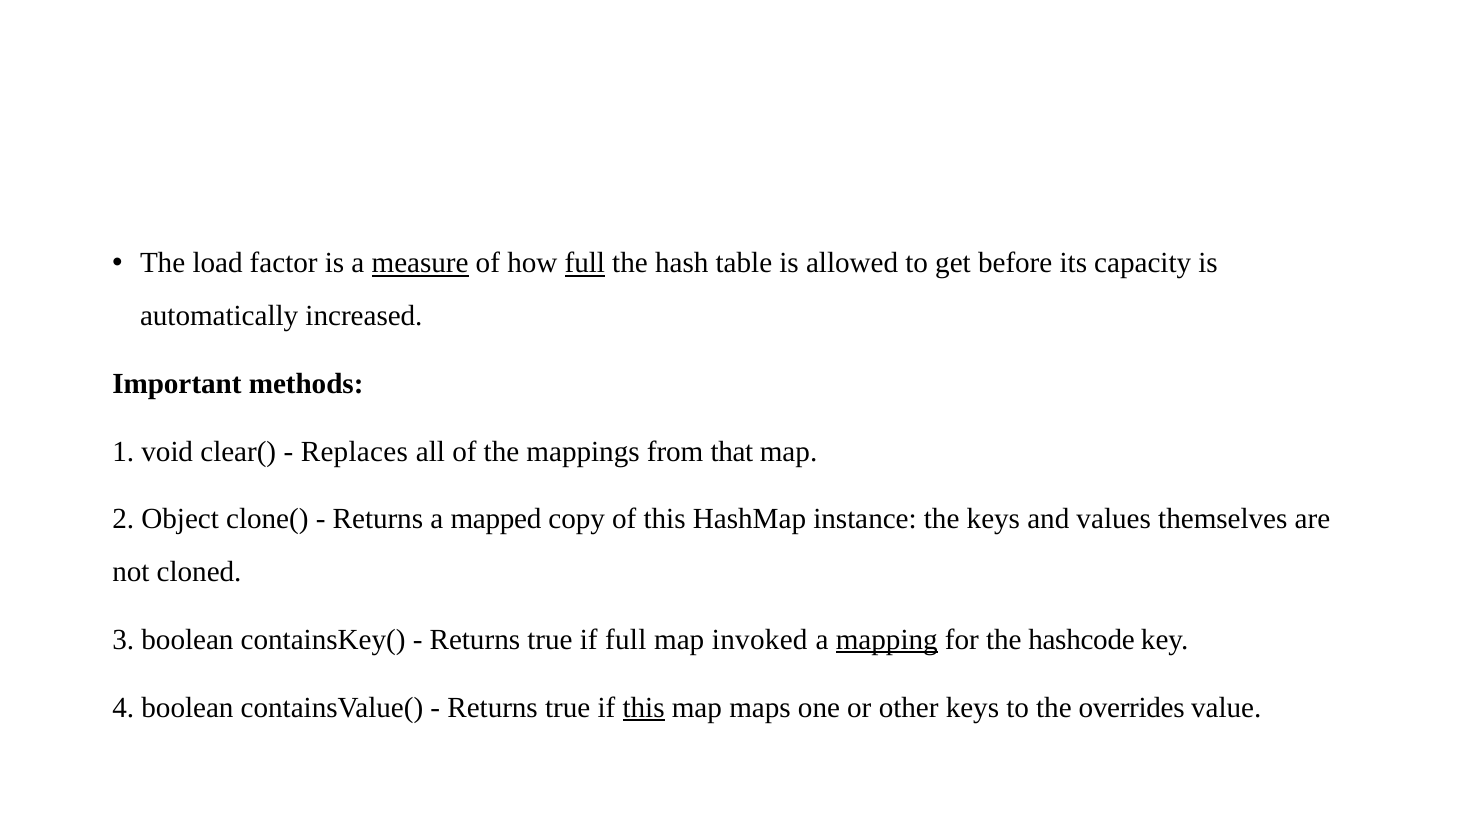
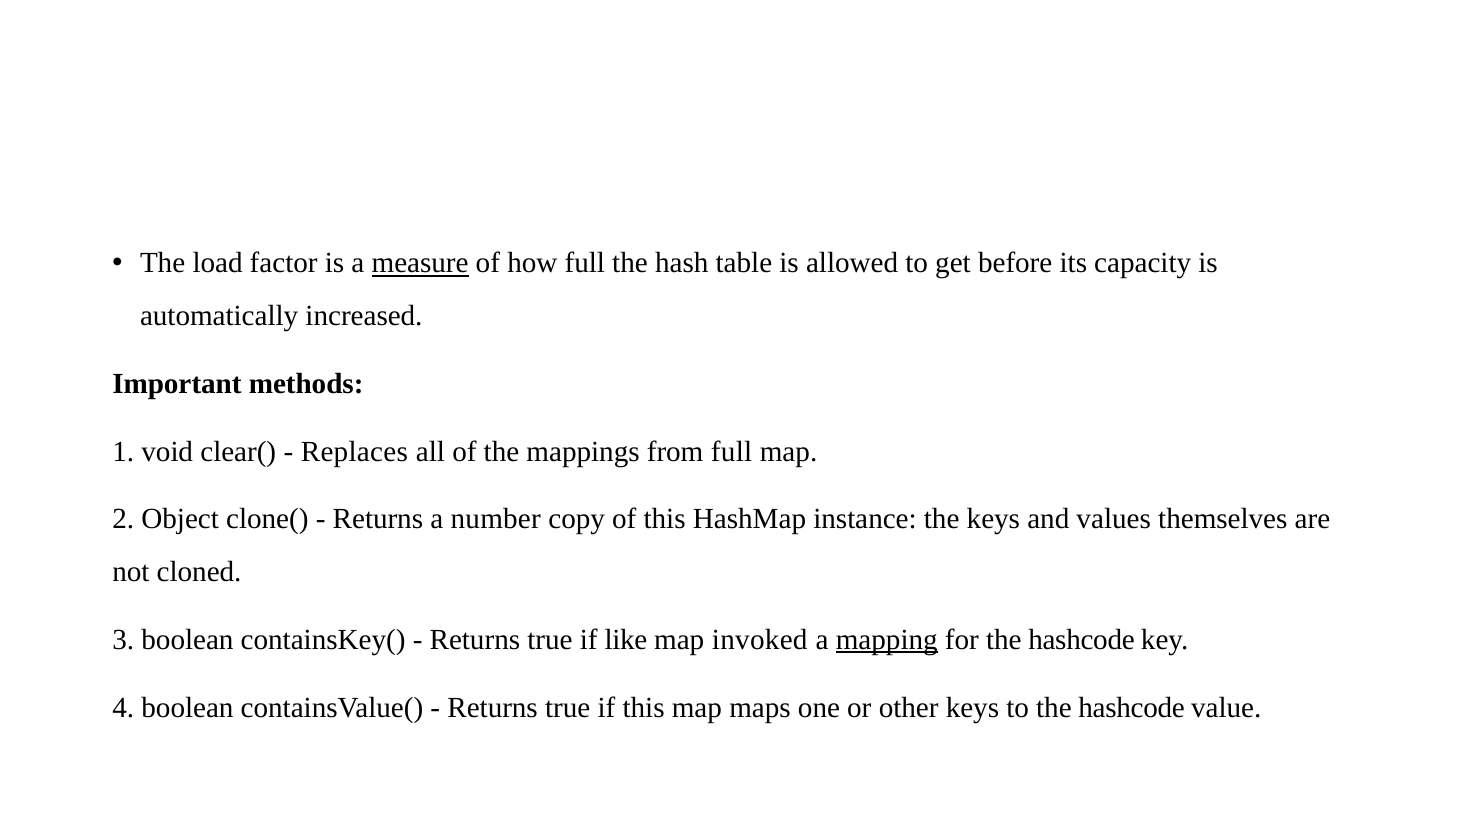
full at (585, 263) underline: present -> none
from that: that -> full
mapped: mapped -> number
if full: full -> like
this at (644, 708) underline: present -> none
to the overrides: overrides -> hashcode
